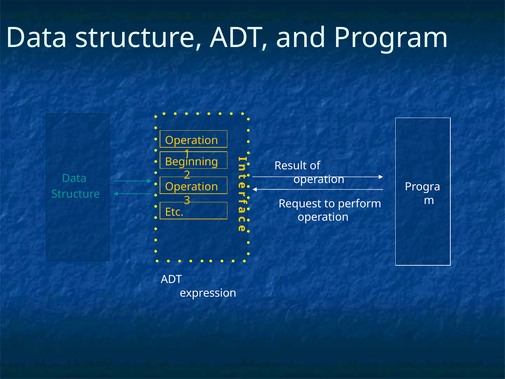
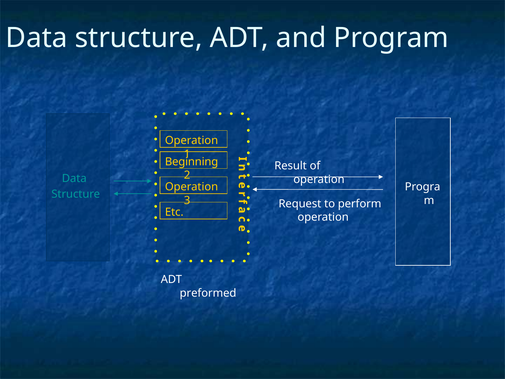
expression: expression -> preformed
